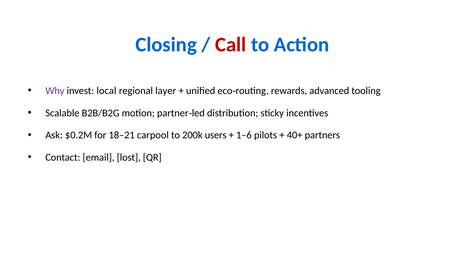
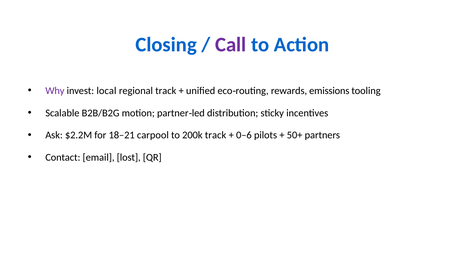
Call colour: red -> purple
regional layer: layer -> track
advanced: advanced -> emissions
$0.2M: $0.2M -> $2.2M
200k users: users -> track
1–6: 1–6 -> 0–6
40+: 40+ -> 50+
